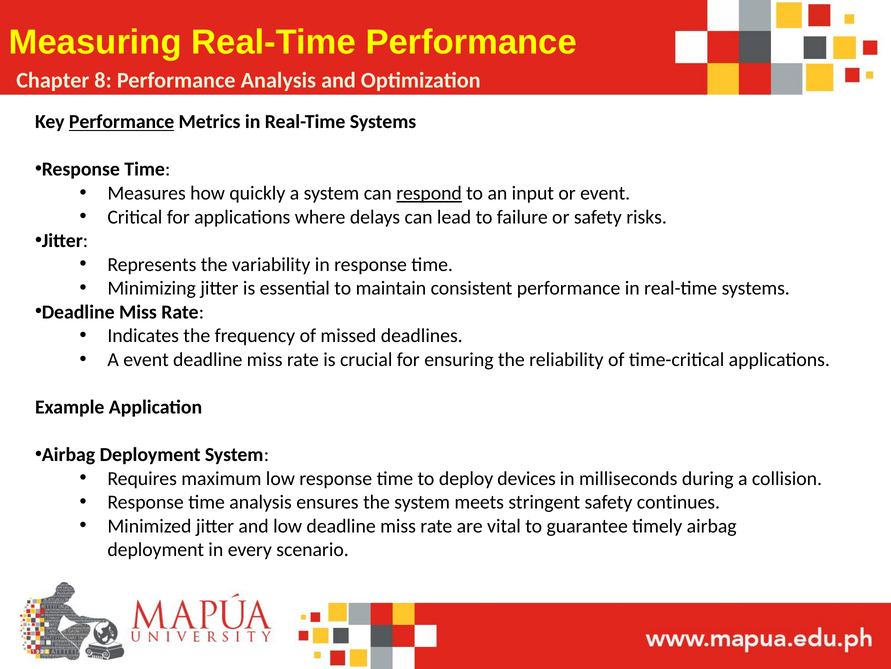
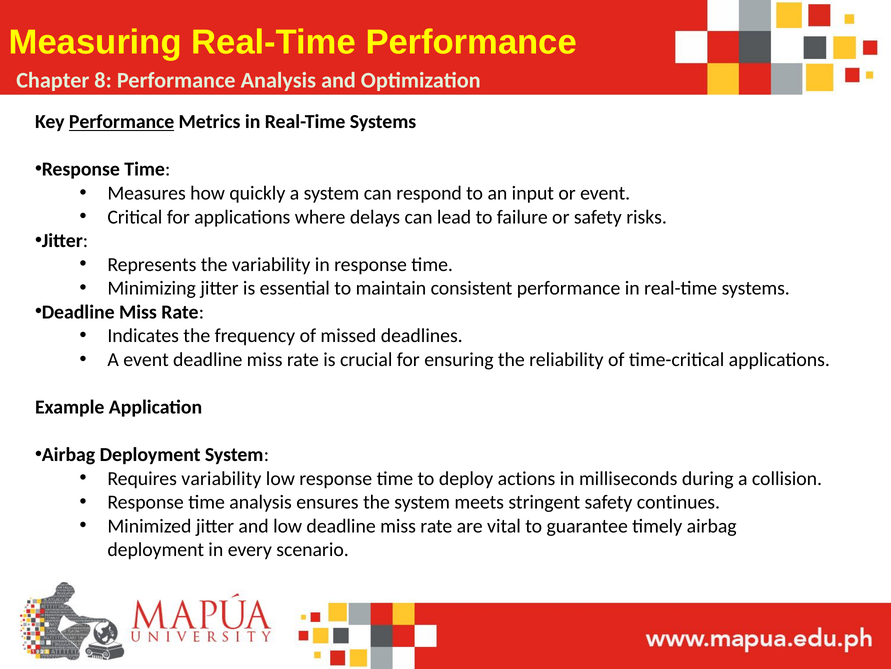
respond underline: present -> none
Requires maximum: maximum -> variability
devices: devices -> actions
